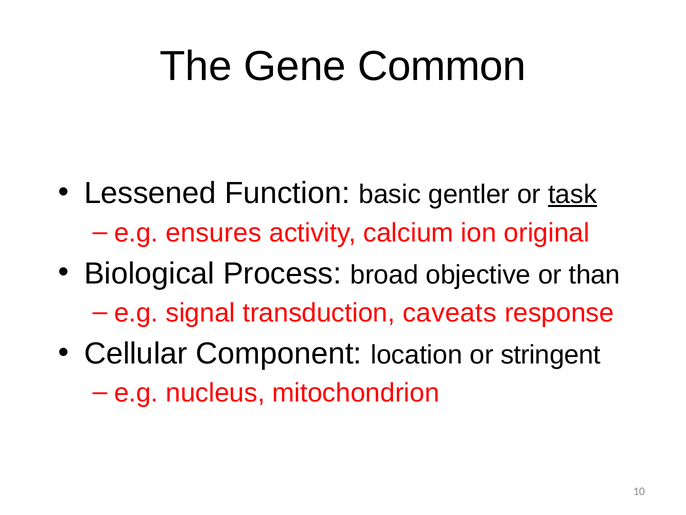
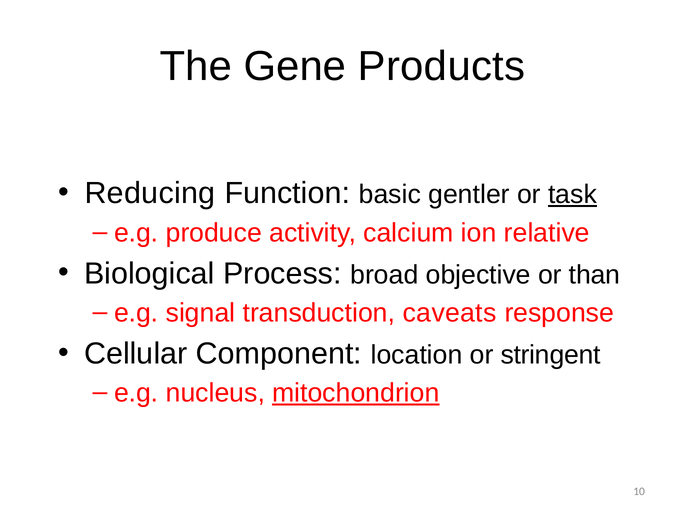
Common: Common -> Products
Lessened: Lessened -> Reducing
ensures: ensures -> produce
original: original -> relative
mitochondrion underline: none -> present
